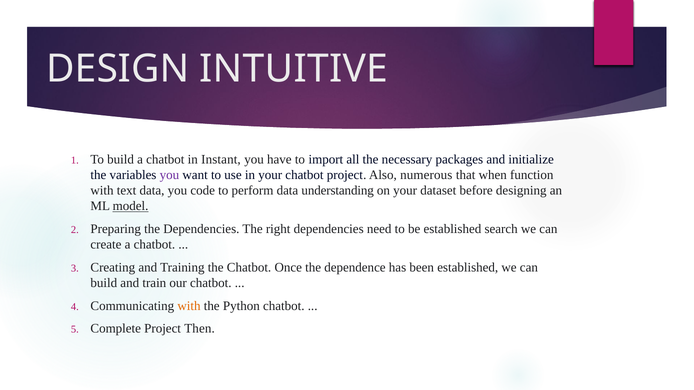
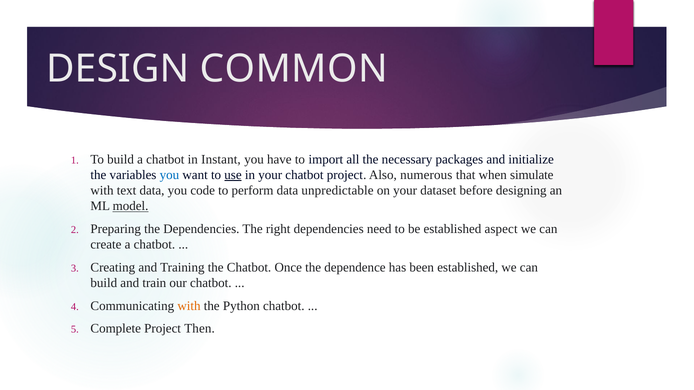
INTUITIVE: INTUITIVE -> COMMON
you at (169, 175) colour: purple -> blue
use underline: none -> present
function: function -> simulate
understanding: understanding -> unpredictable
search: search -> aspect
